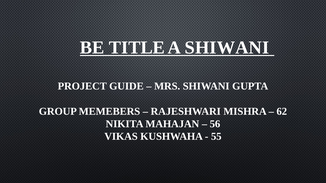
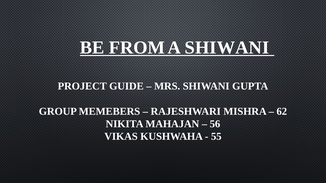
TITLE: TITLE -> FROM
